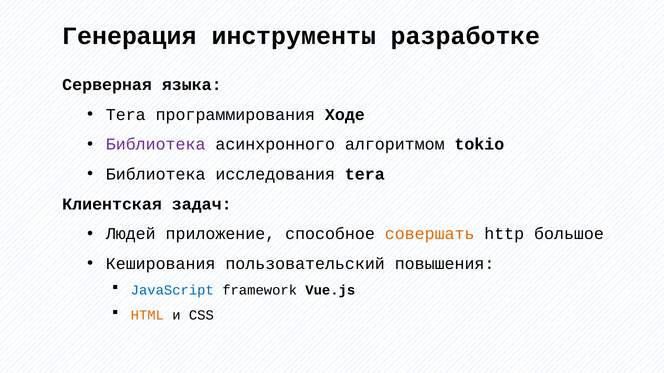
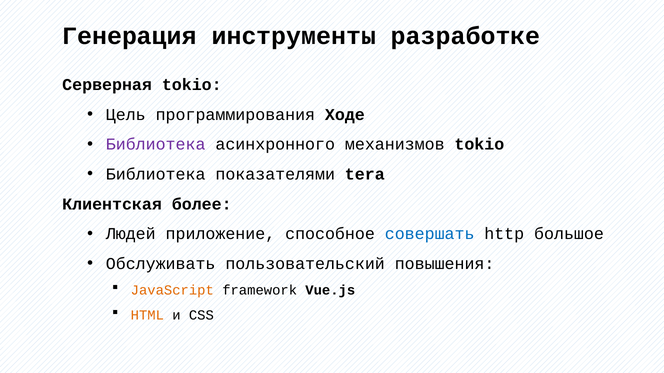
Серверная языка: языка -> tokio
Tera at (126, 115): Tera -> Цель
алгоритмом: алгоритмом -> механизмов
исследования: исследования -> показателями
задач: задач -> более
совершать colour: orange -> blue
Кеширования: Кеширования -> Обслуживать
JavaScript colour: blue -> orange
